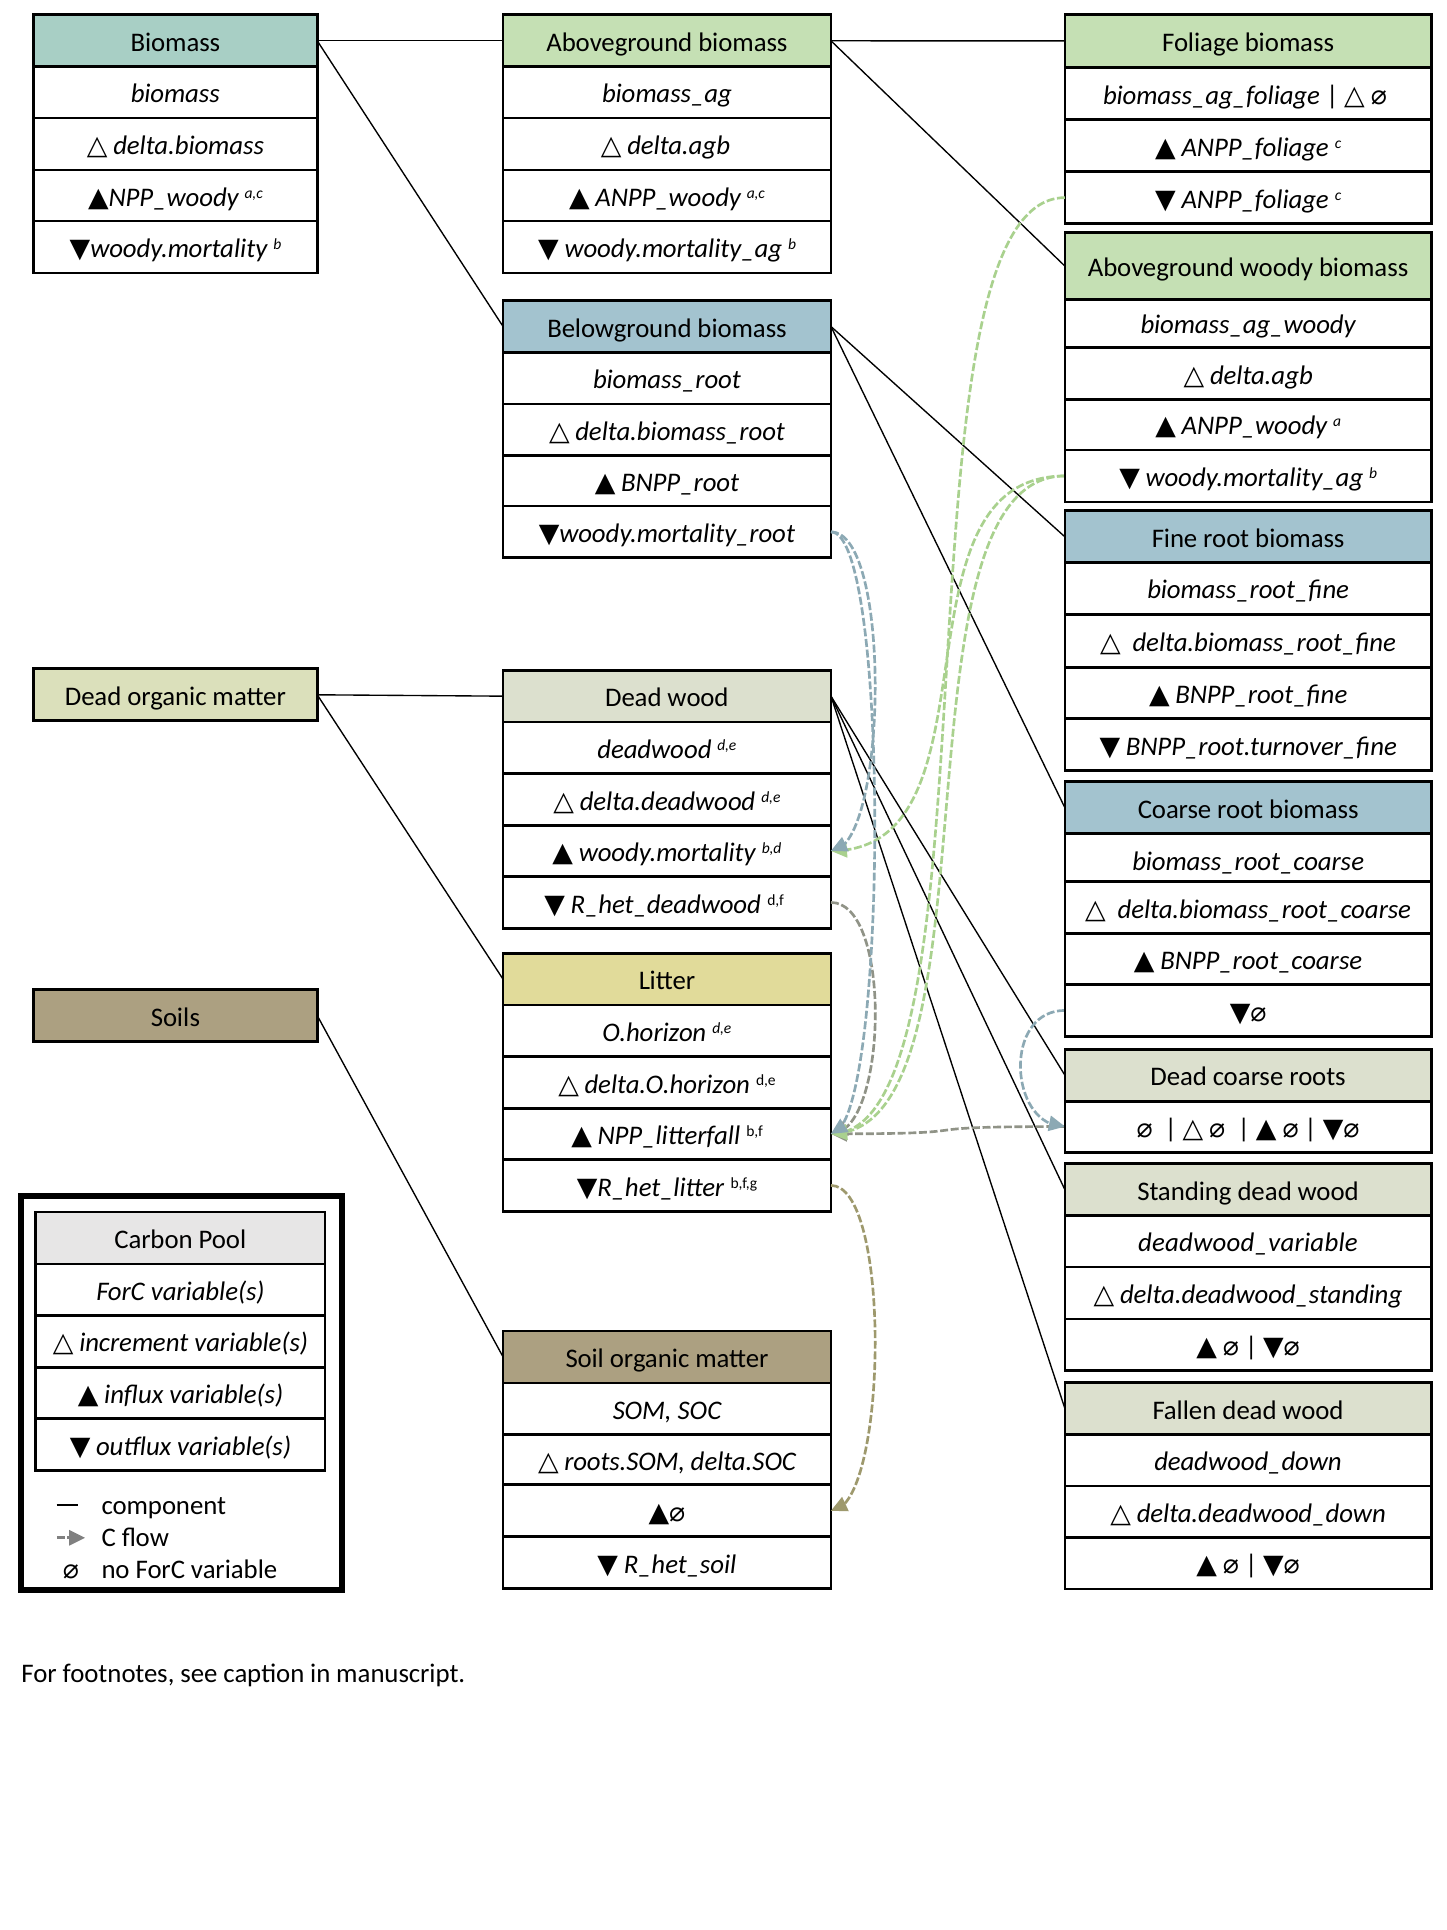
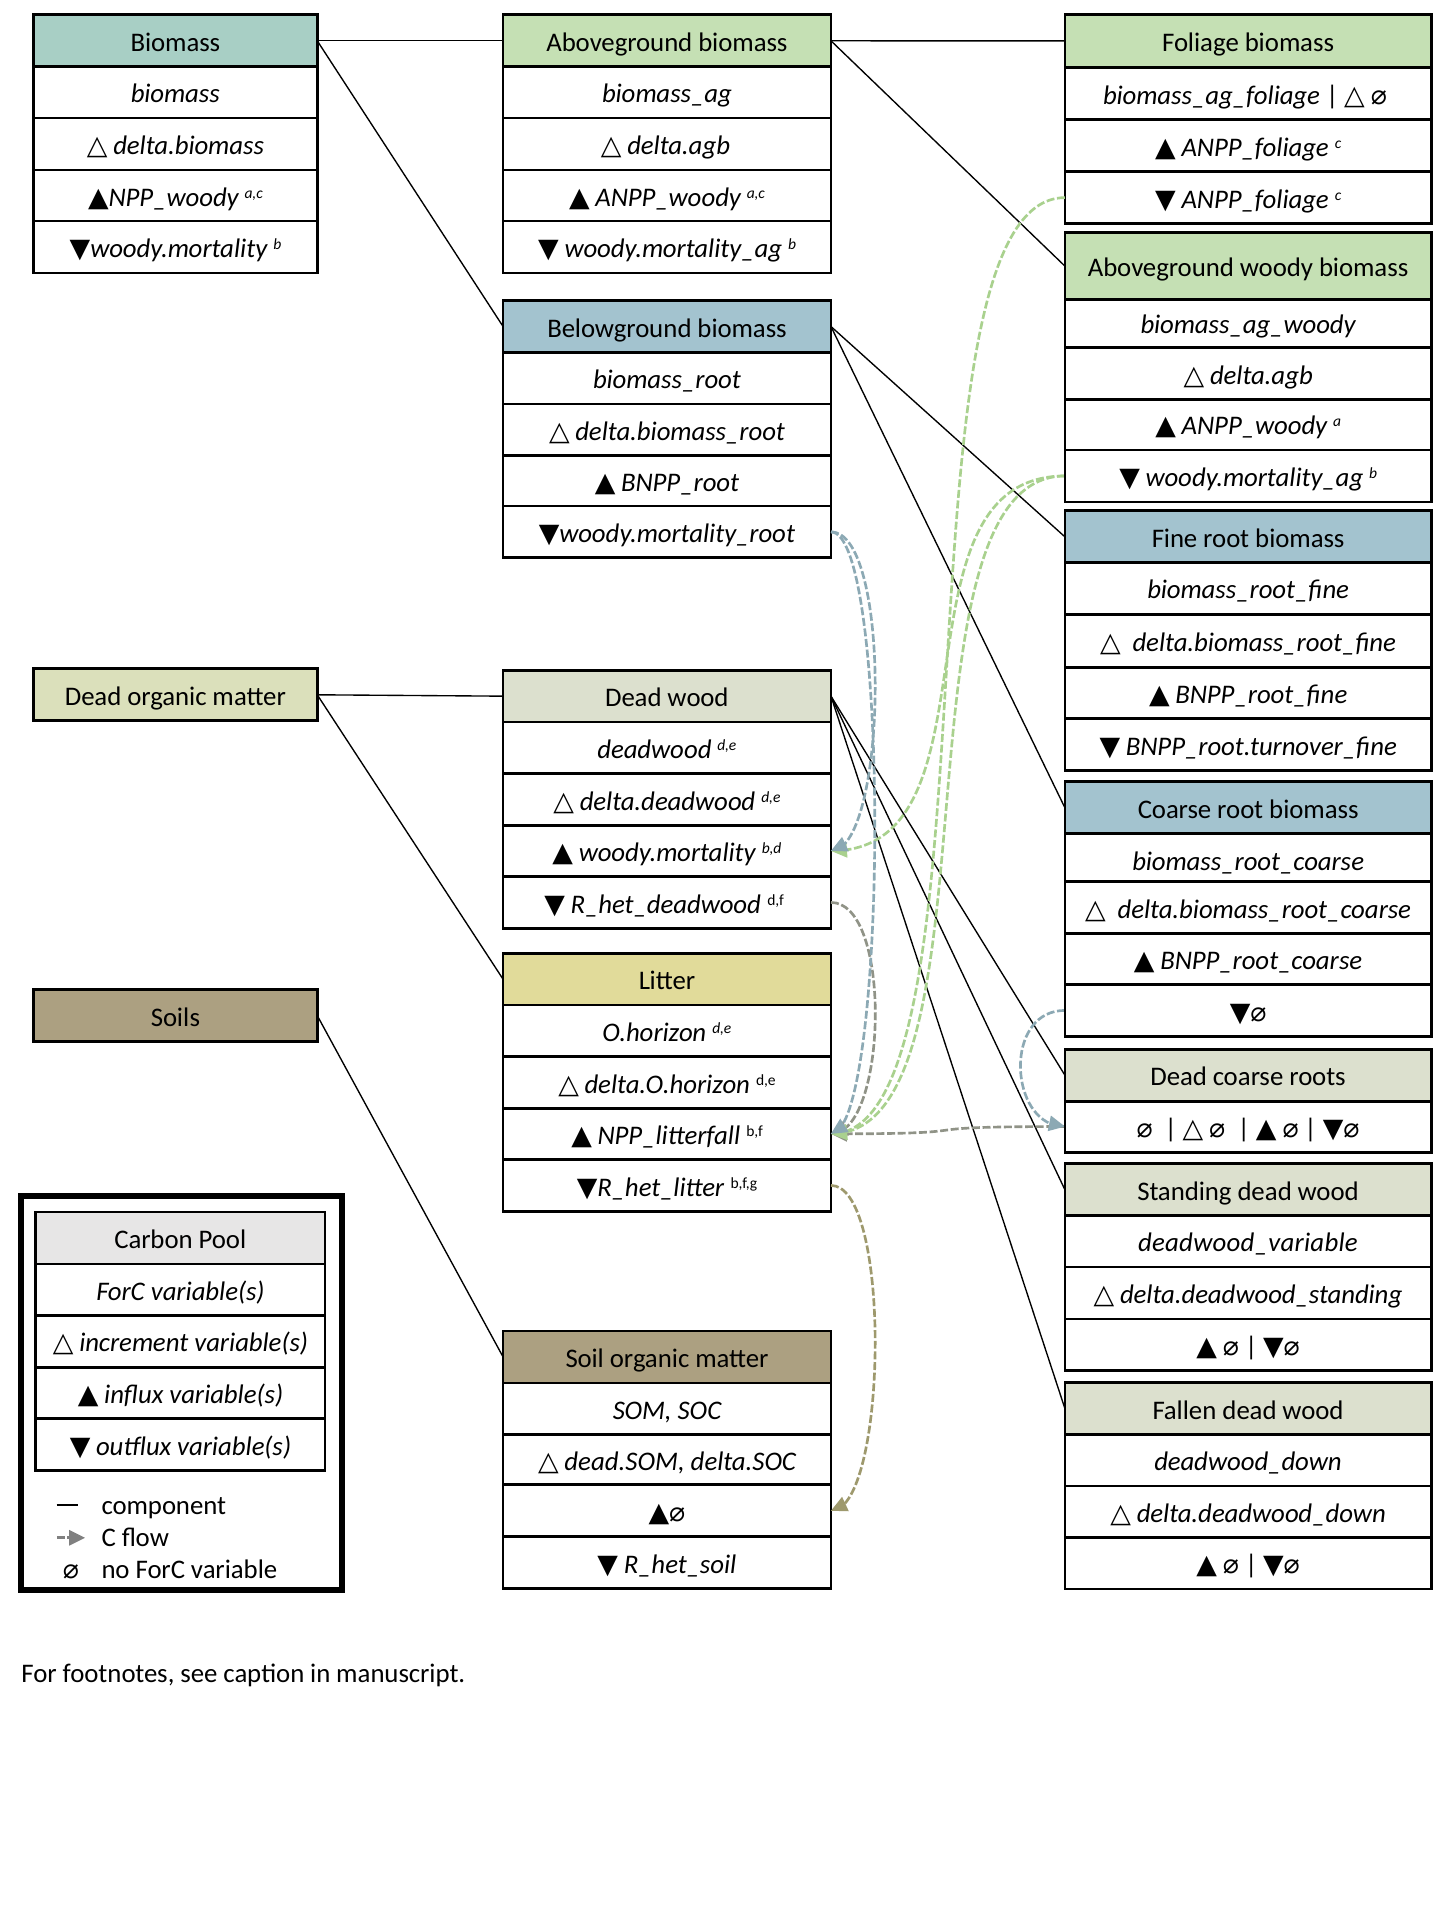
roots.SOM: roots.SOM -> dead.SOM
